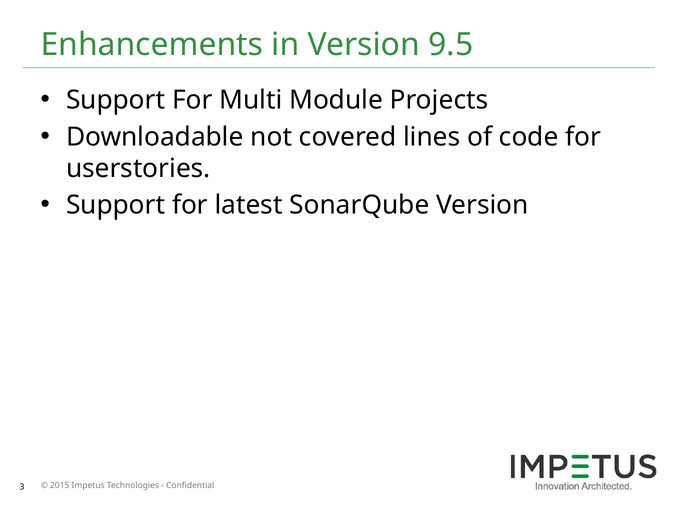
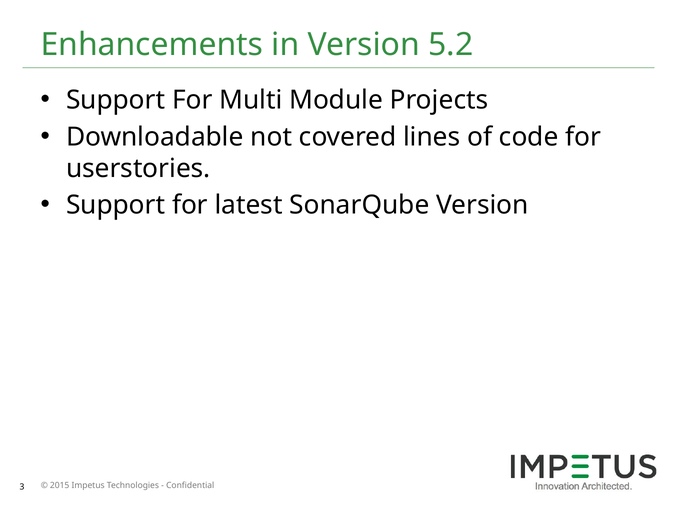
9.5: 9.5 -> 5.2
